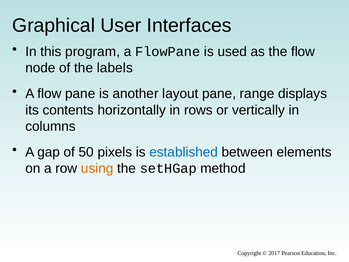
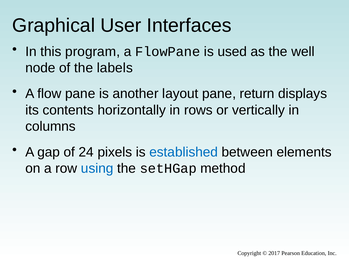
the flow: flow -> well
range: range -> return
50: 50 -> 24
using colour: orange -> blue
